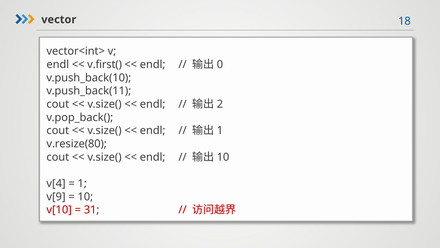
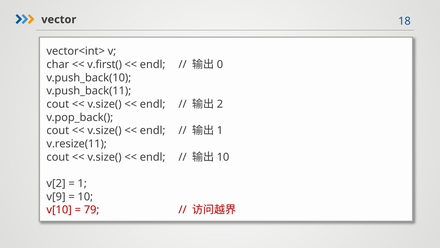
endl at (58, 64): endl -> char
v.resize(80: v.resize(80 -> v.resize(11
v[4: v[4 -> v[2
31: 31 -> 79
